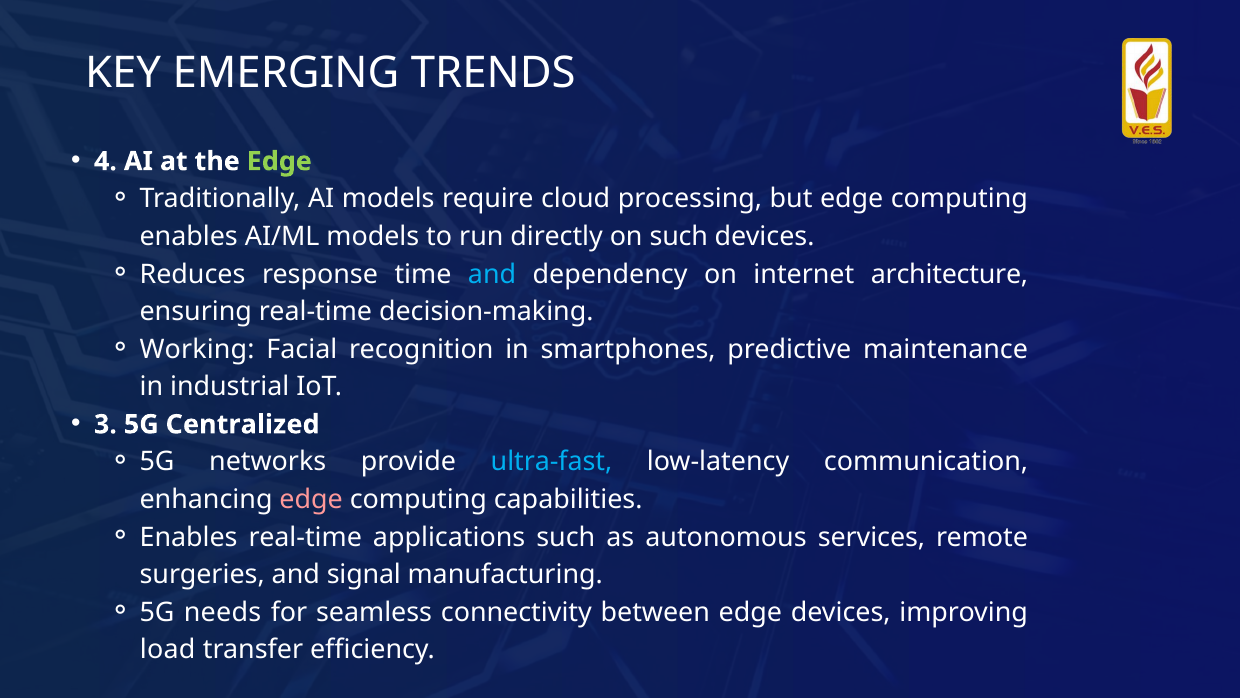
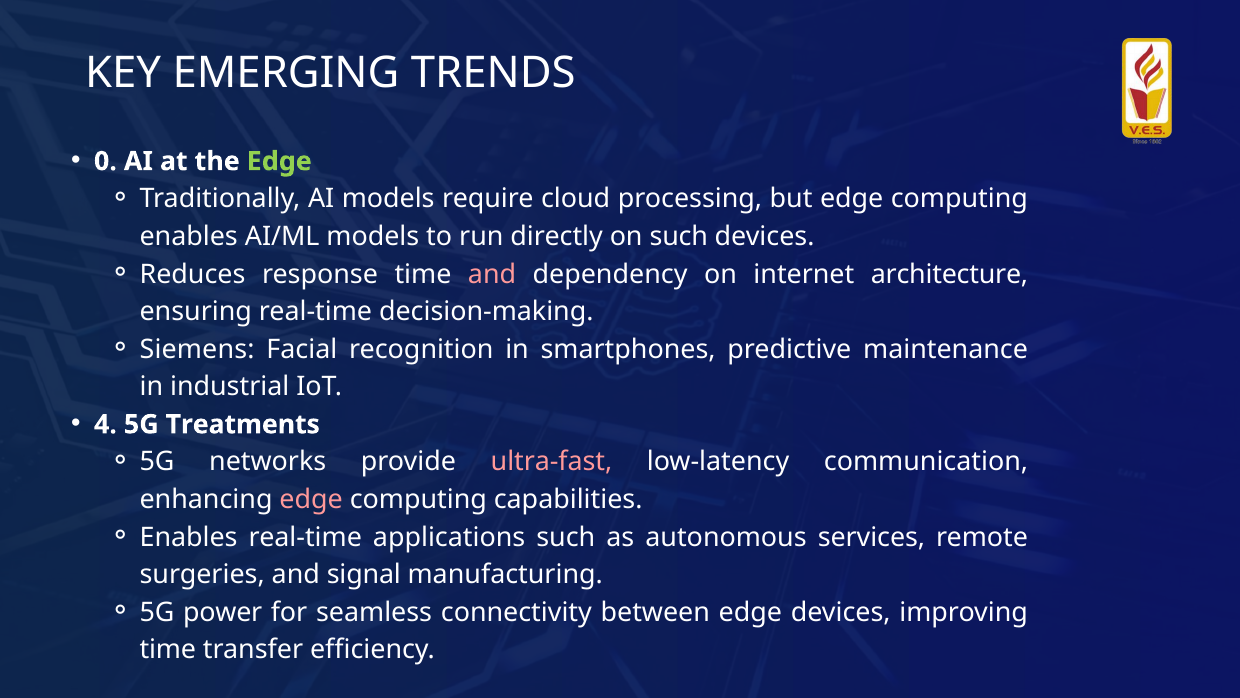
4: 4 -> 0
and at (492, 274) colour: light blue -> pink
Working: Working -> Siemens
3: 3 -> 4
Centralized: Centralized -> Treatments
ultra-fast colour: light blue -> pink
needs: needs -> power
load at (168, 650): load -> time
